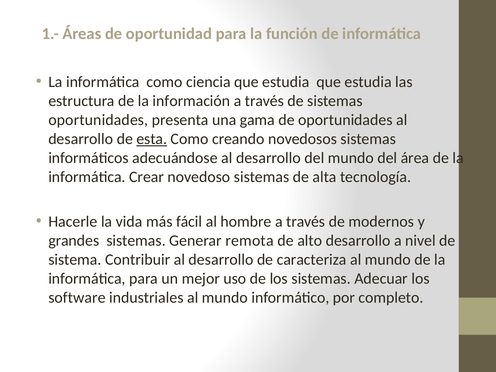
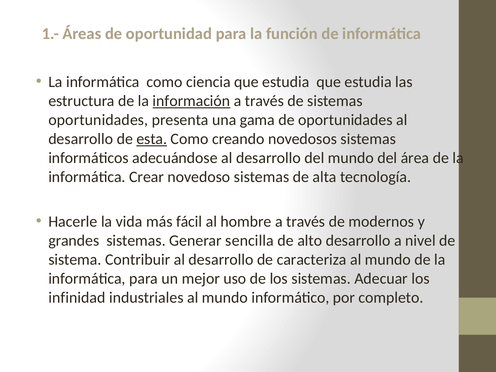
información underline: none -> present
remota: remota -> sencilla
software: software -> infinidad
